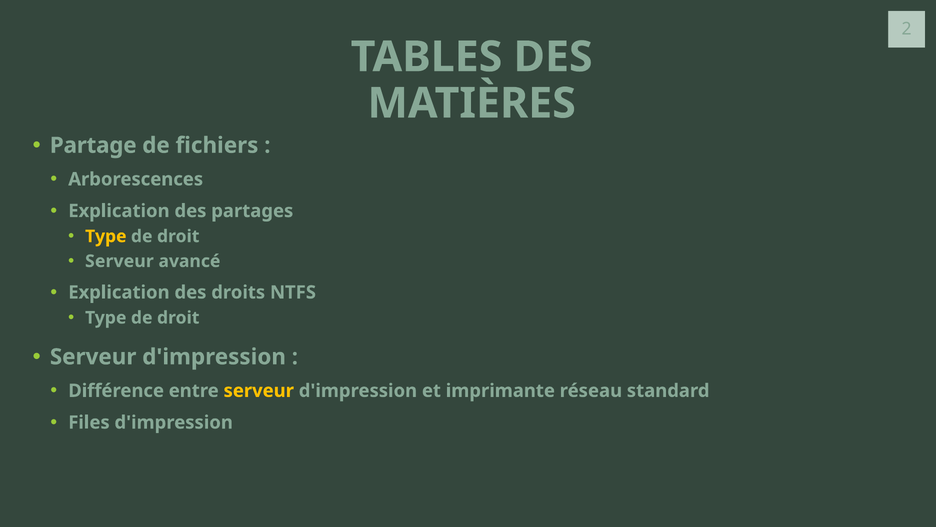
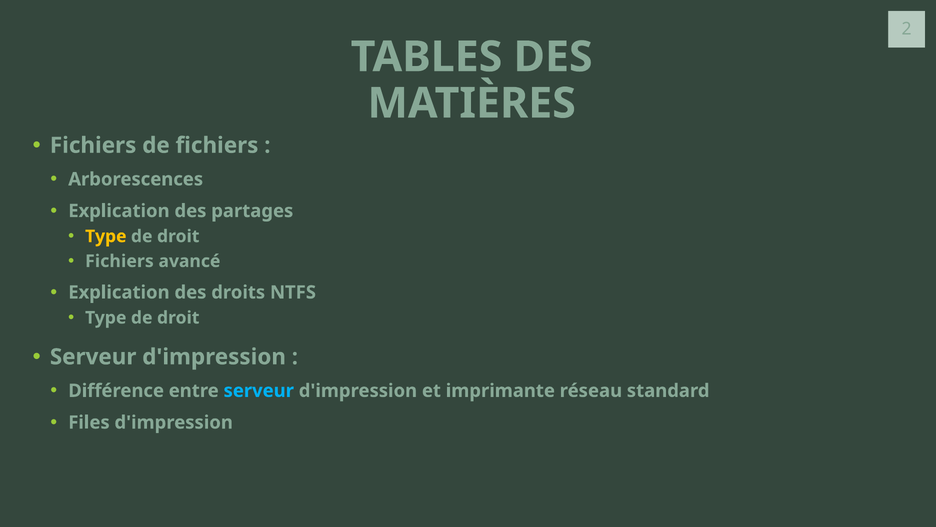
Partage at (93, 145): Partage -> Fichiers
Serveur at (119, 261): Serveur -> Fichiers
serveur at (259, 391) colour: yellow -> light blue
